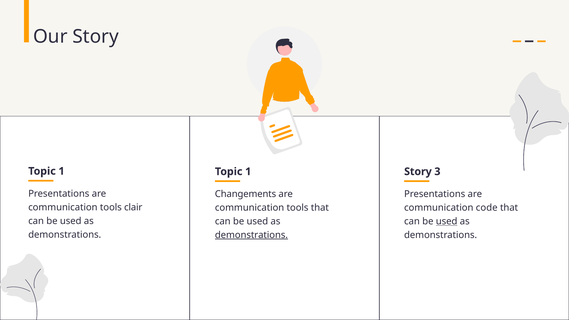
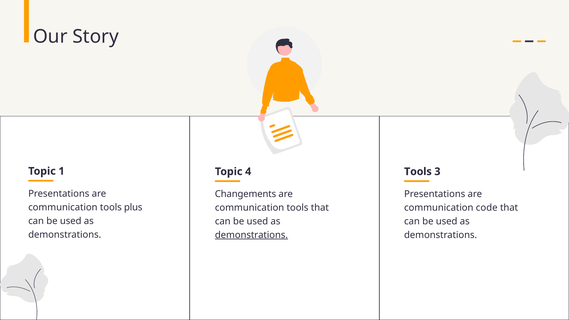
1 at (248, 172): 1 -> 4
Story at (418, 172): Story -> Tools
clair: clair -> plus
used at (447, 221) underline: present -> none
